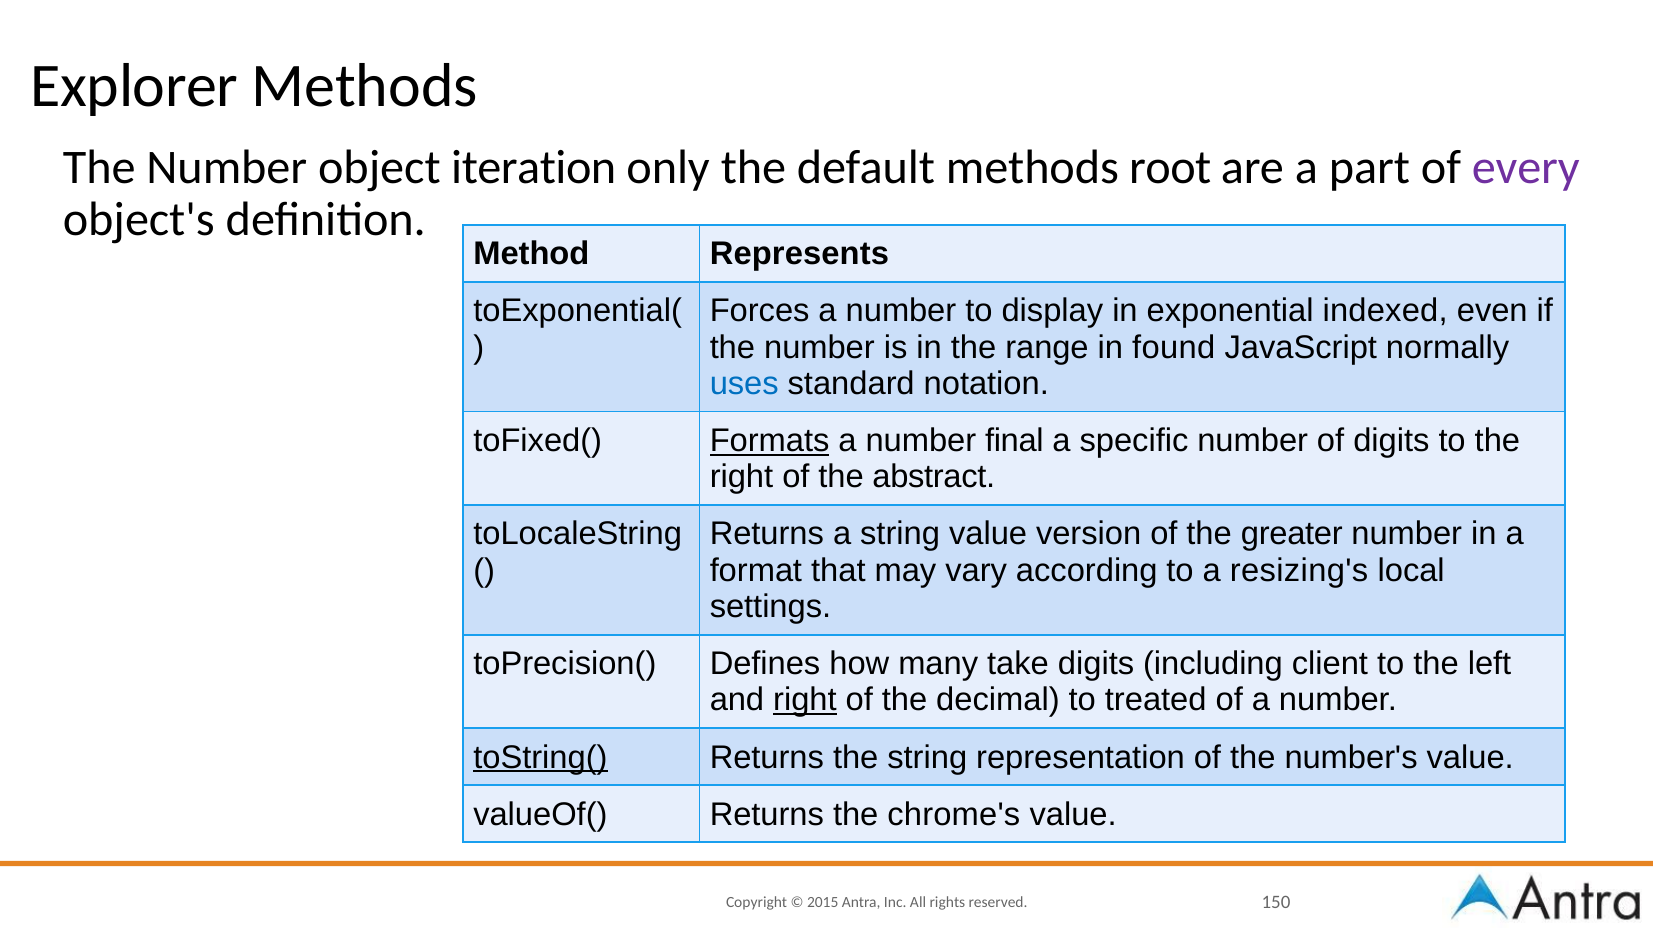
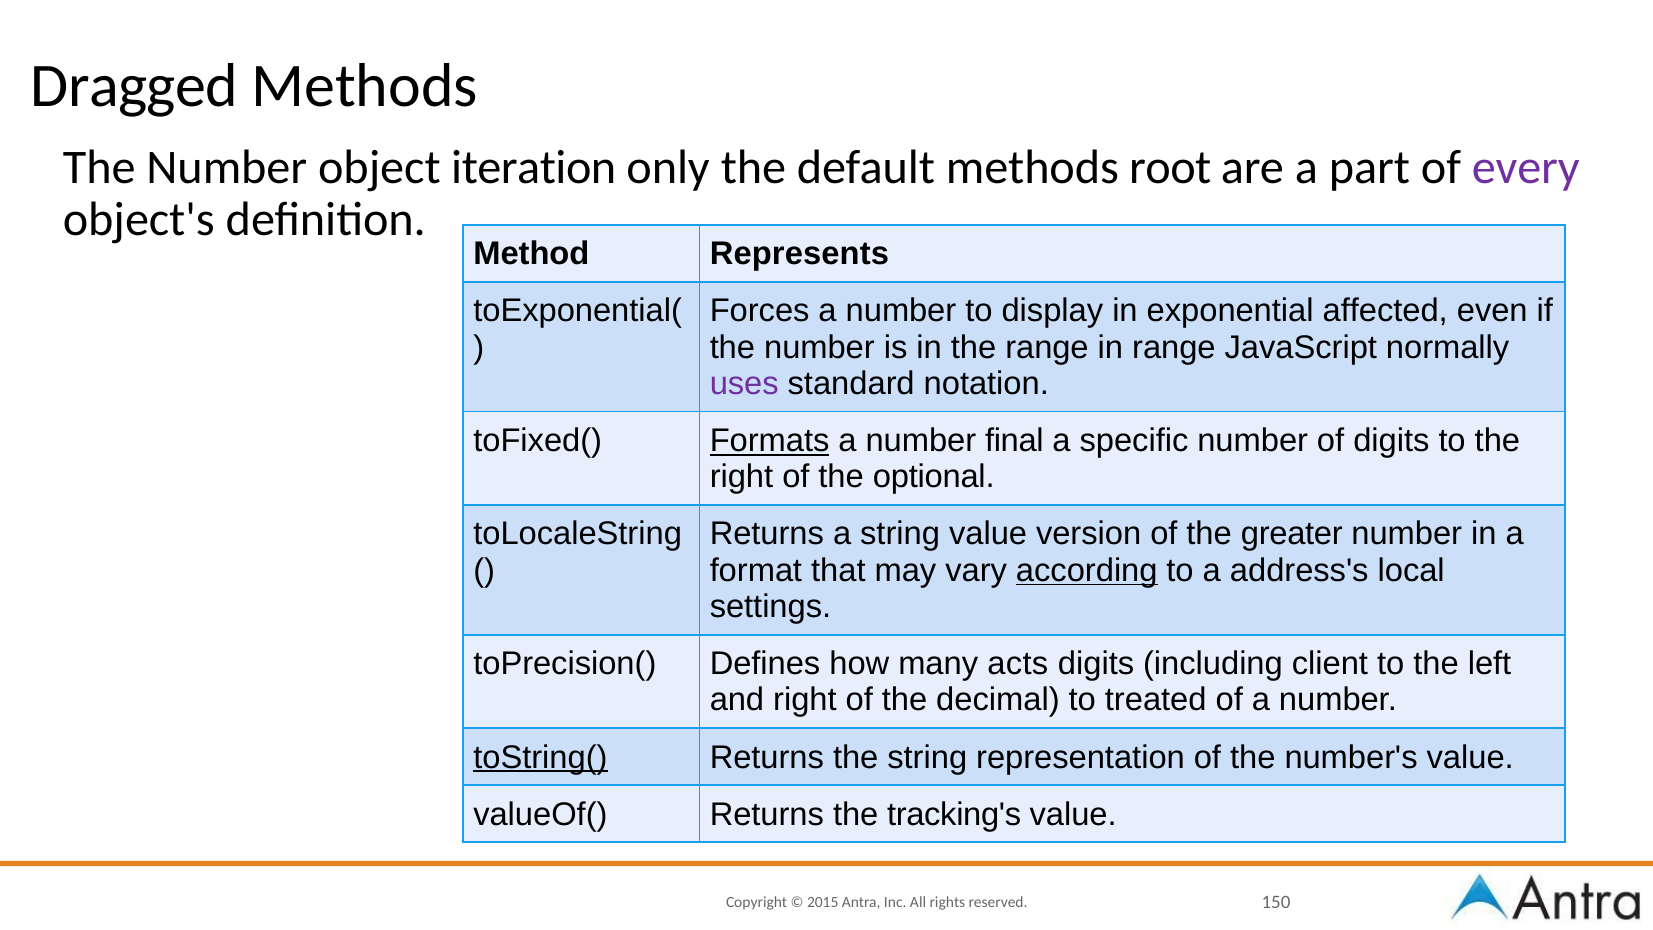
Explorer: Explorer -> Dragged
indexed: indexed -> affected
in found: found -> range
uses colour: blue -> purple
abstract: abstract -> optional
according underline: none -> present
resizing's: resizing's -> address's
take: take -> acts
right at (805, 700) underline: present -> none
chrome's: chrome's -> tracking's
